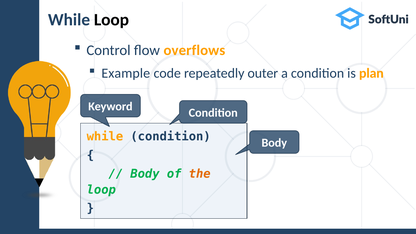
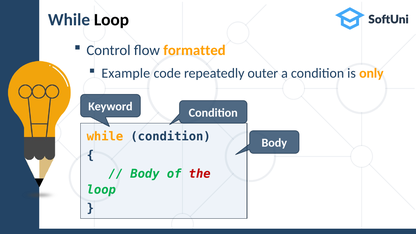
overflows: overflows -> formatted
plan: plan -> only
the colour: orange -> red
